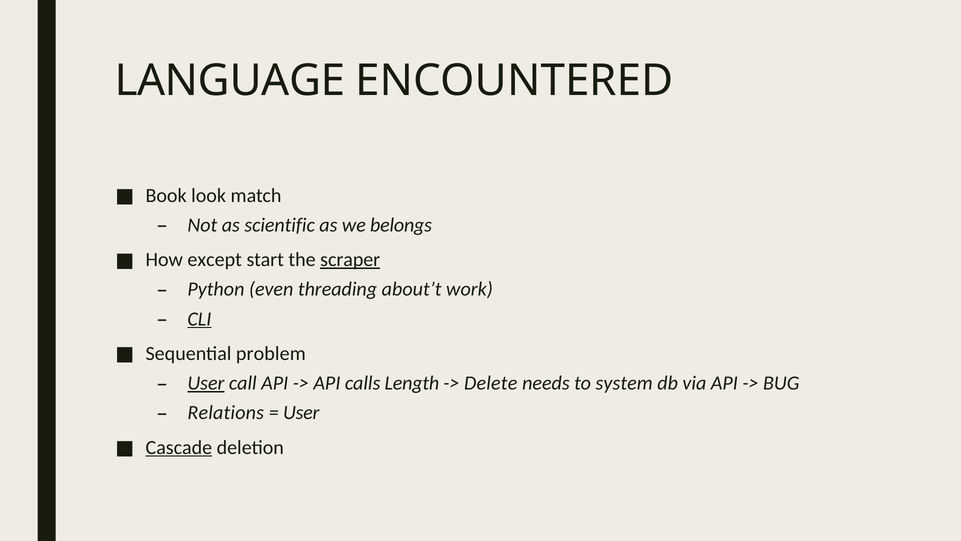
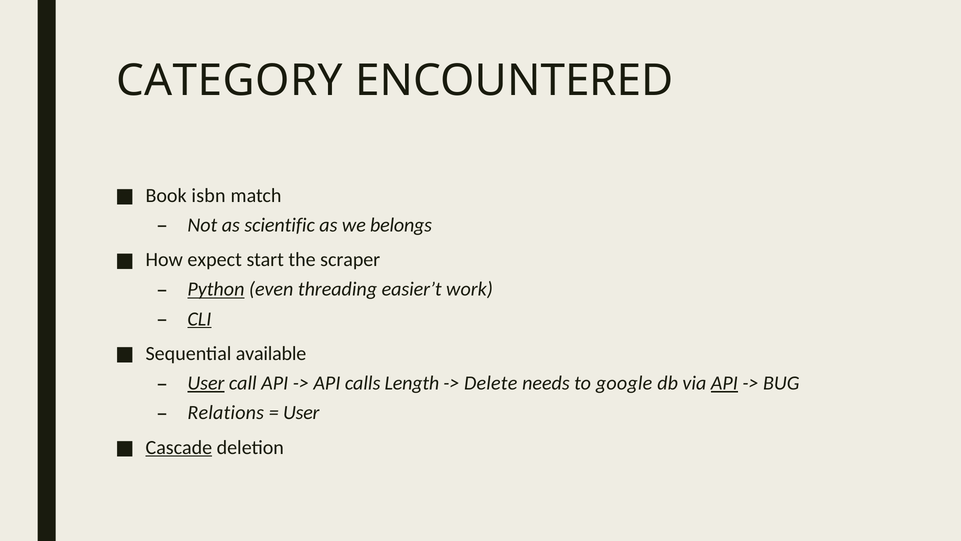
LANGUAGE: LANGUAGE -> CATEGORY
look: look -> isbn
except: except -> expect
scraper underline: present -> none
Python underline: none -> present
about’t: about’t -> easier’t
problem: problem -> available
system: system -> google
API at (724, 383) underline: none -> present
